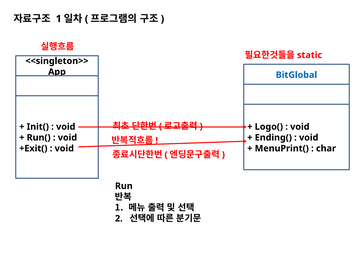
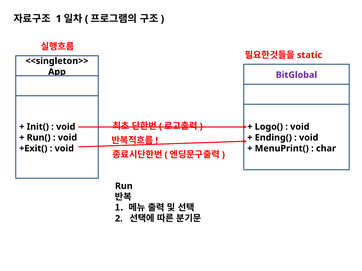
BitGlobal colour: blue -> purple
